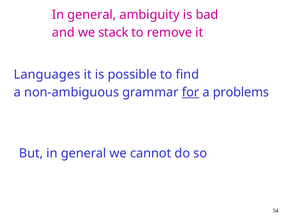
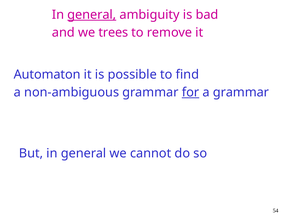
general at (92, 15) underline: none -> present
stack: stack -> trees
Languages: Languages -> Automaton
a problems: problems -> grammar
